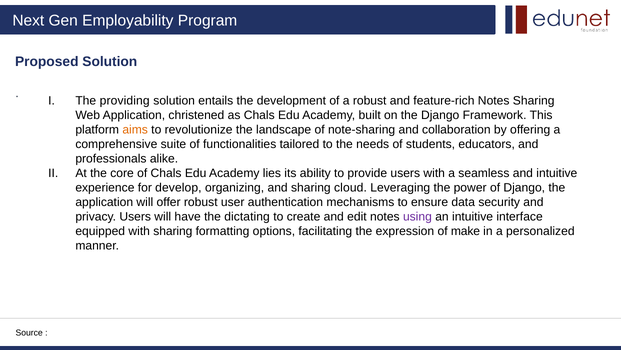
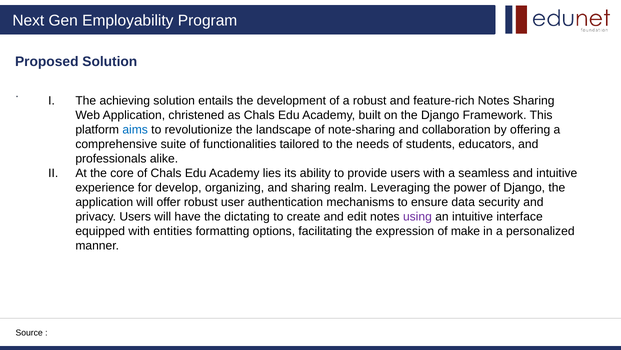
providing: providing -> achieving
aims colour: orange -> blue
cloud: cloud -> realm
with sharing: sharing -> entities
